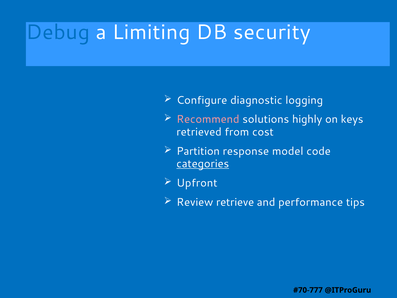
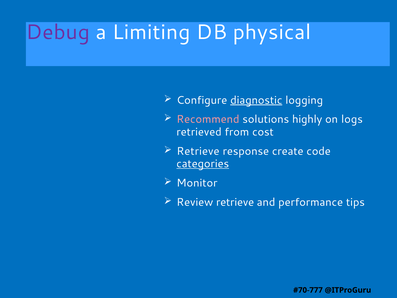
Debug colour: blue -> purple
security: security -> physical
diagnostic underline: none -> present
keys: keys -> logs
Partition at (198, 151): Partition -> Retrieve
model: model -> create
Upfront: Upfront -> Monitor
